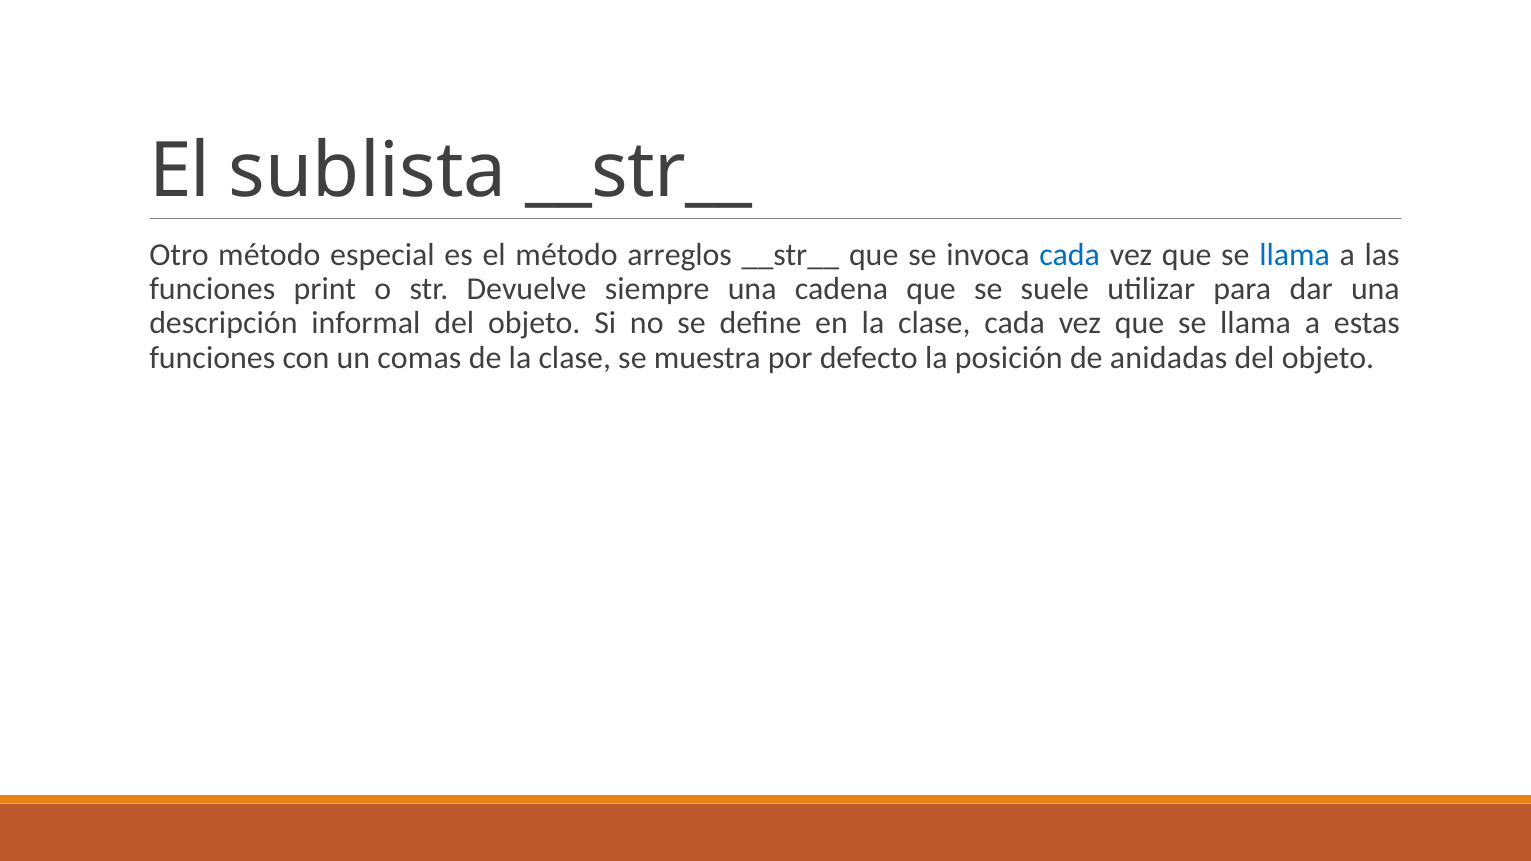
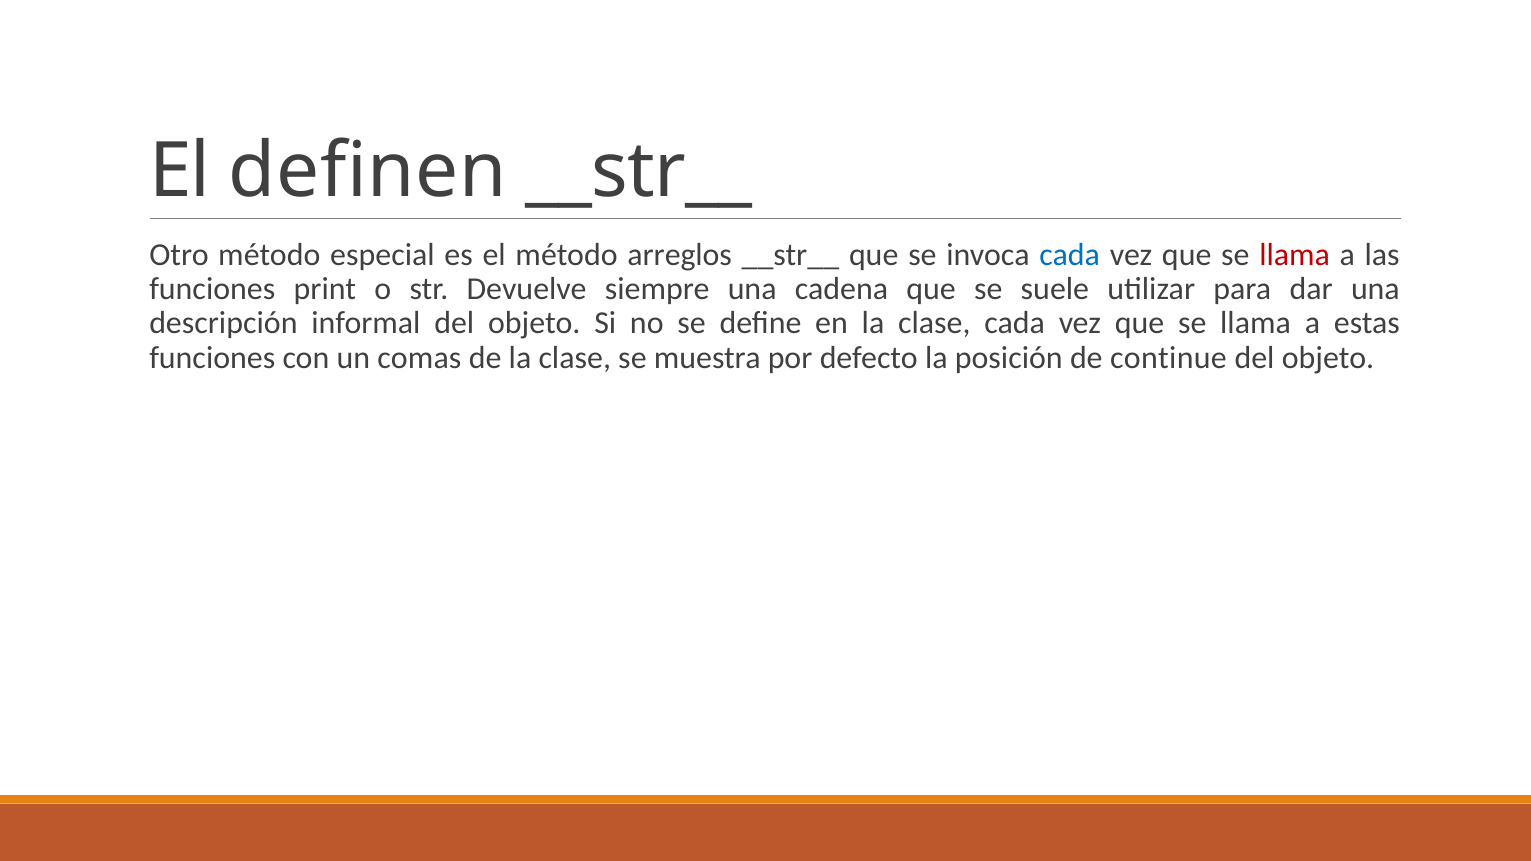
sublista: sublista -> definen
llama at (1295, 255) colour: blue -> red
anidadas: anidadas -> continue
